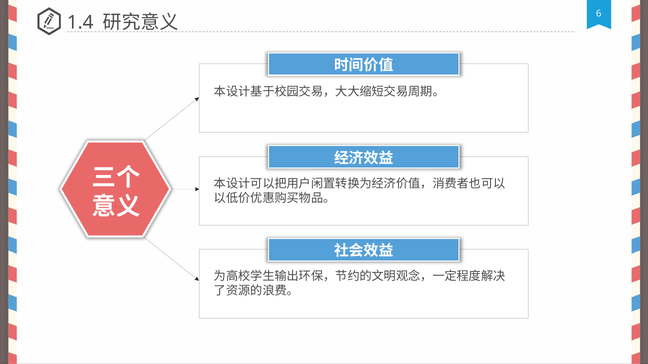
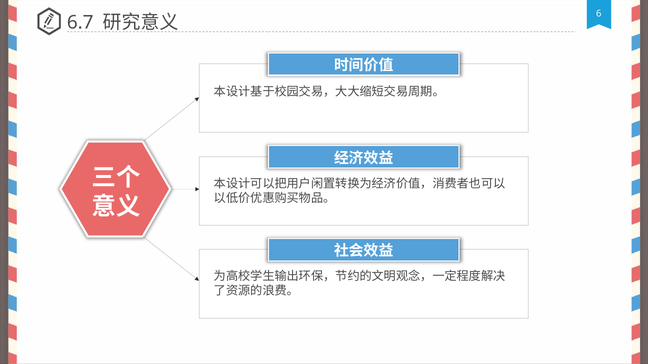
1.4: 1.4 -> 6.7
